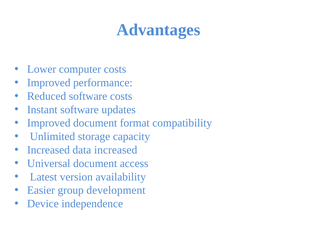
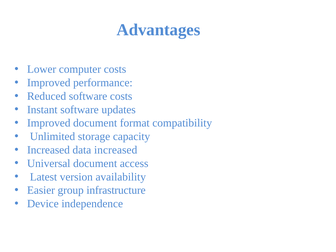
development: development -> infrastructure
